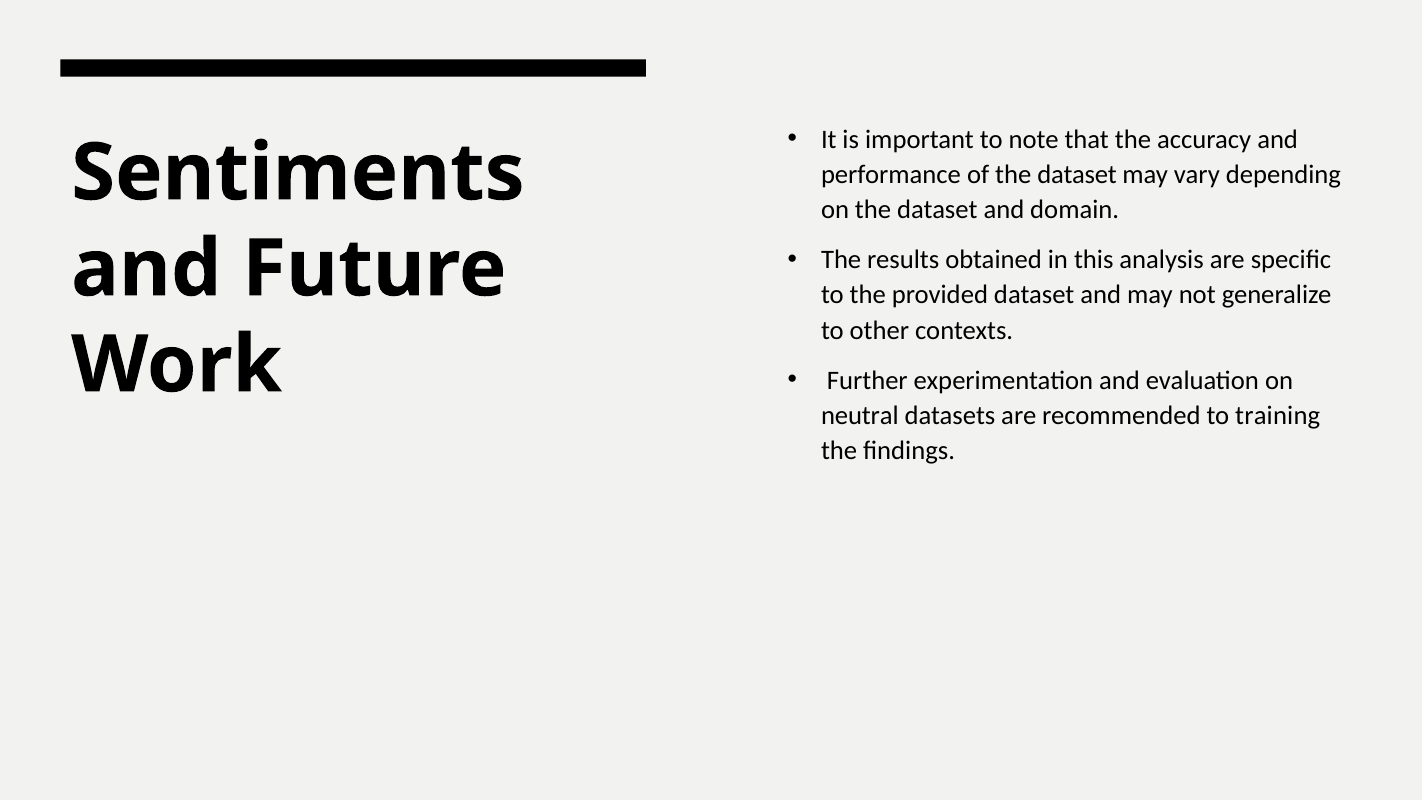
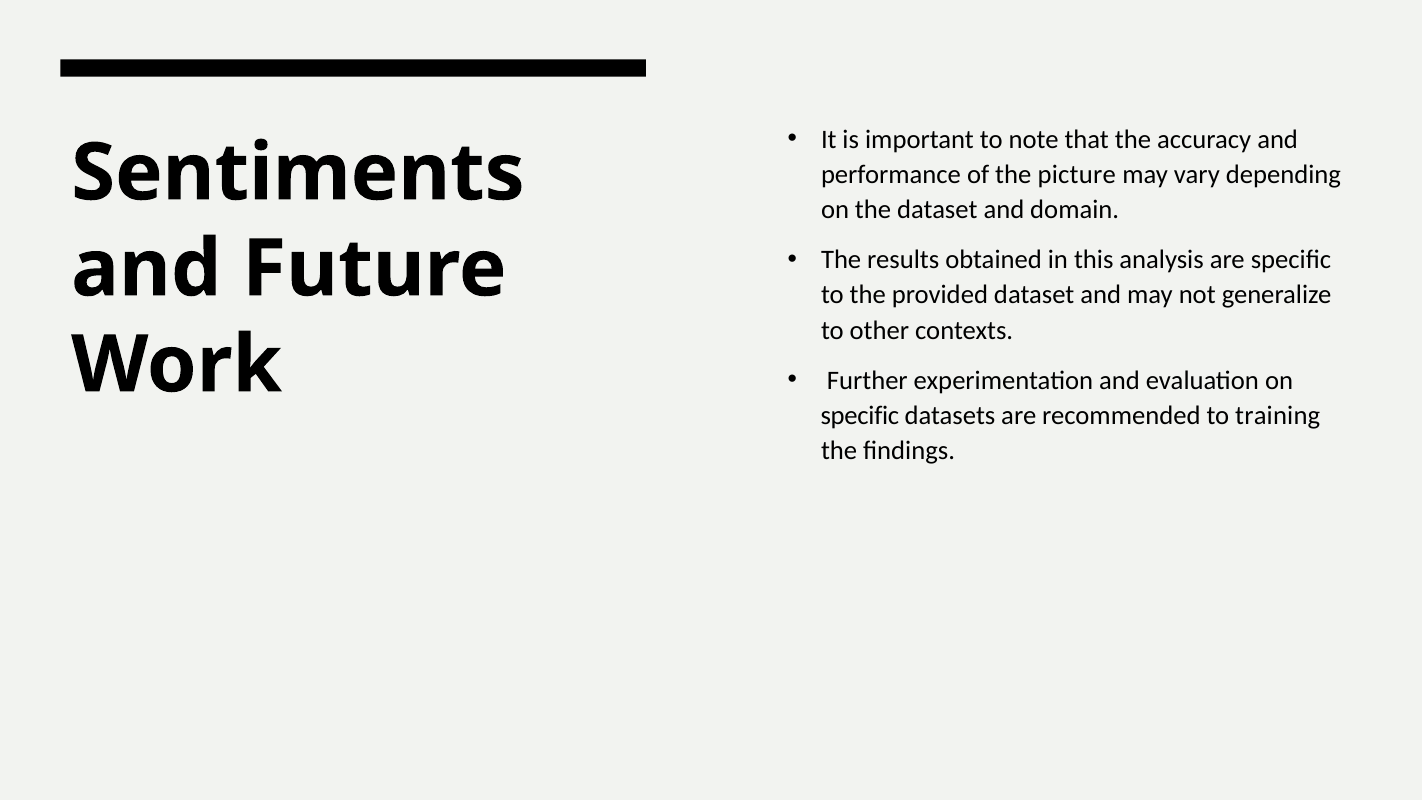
of the dataset: dataset -> picture
neutral at (860, 415): neutral -> specific
